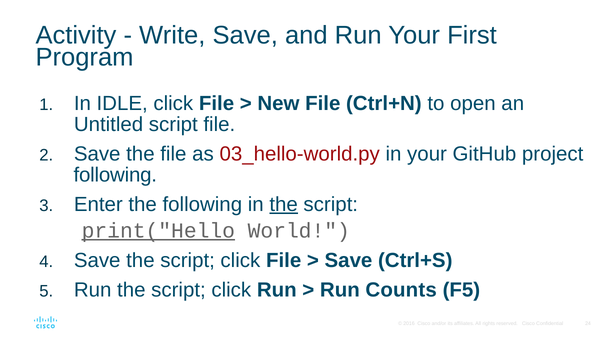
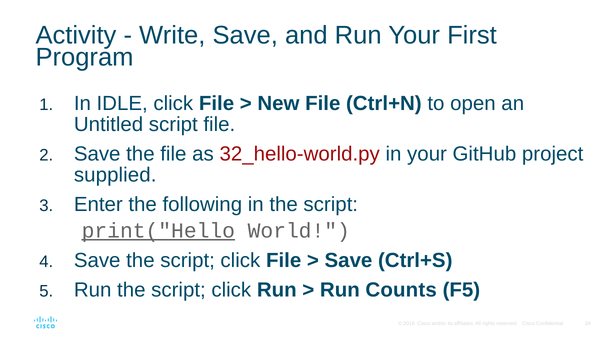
03_hello-world.py: 03_hello-world.py -> 32_hello-world.py
following at (115, 175): following -> supplied
the at (284, 205) underline: present -> none
